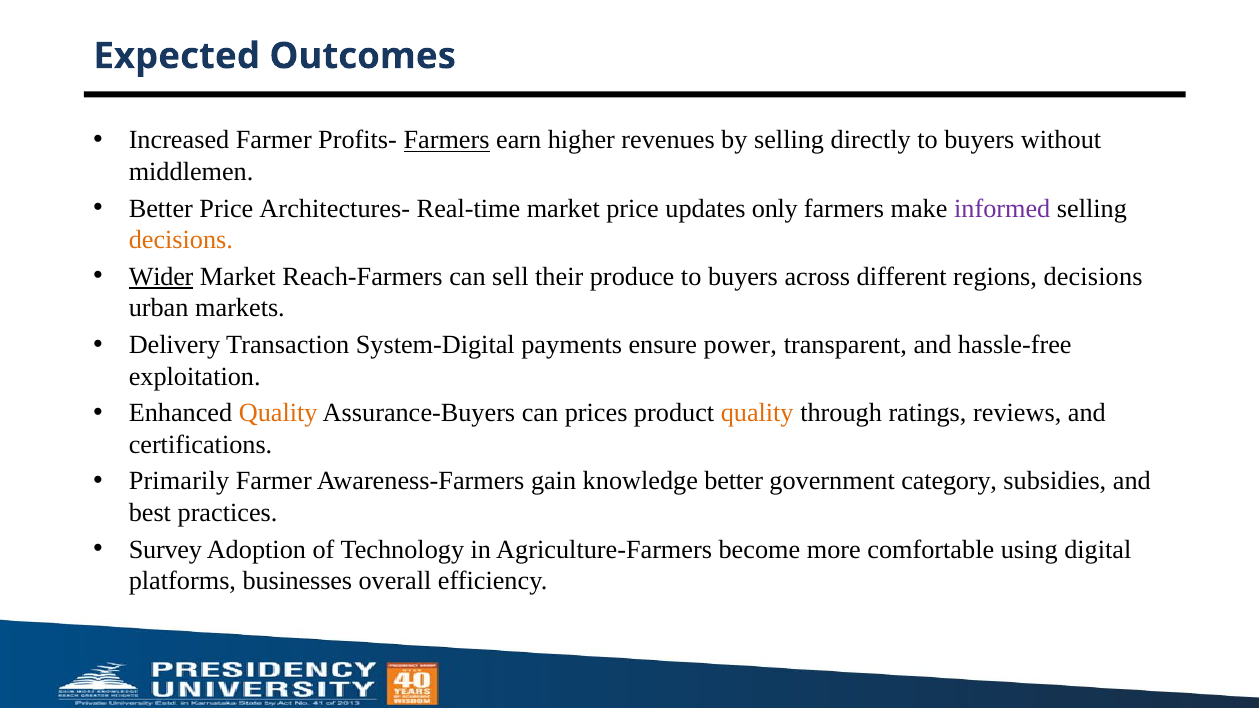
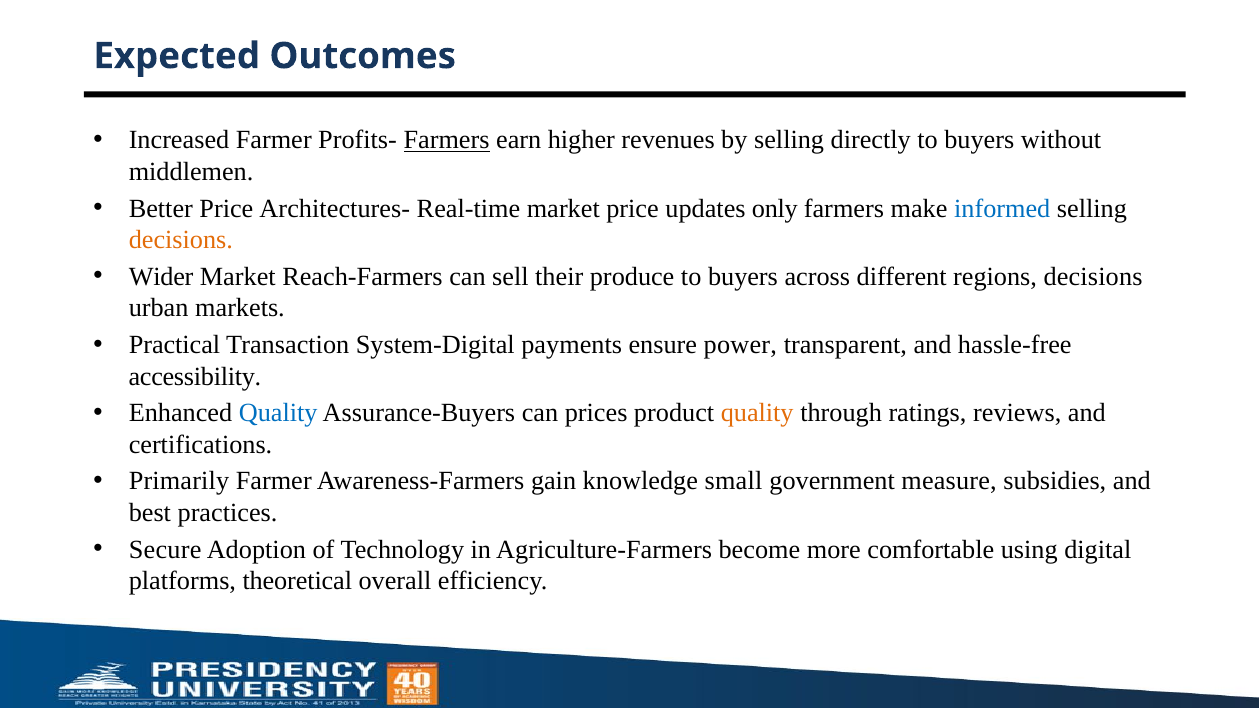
informed colour: purple -> blue
Wider underline: present -> none
Delivery: Delivery -> Practical
exploitation: exploitation -> accessibility
Quality at (278, 413) colour: orange -> blue
knowledge better: better -> small
category: category -> measure
Survey: Survey -> Secure
businesses: businesses -> theoretical
